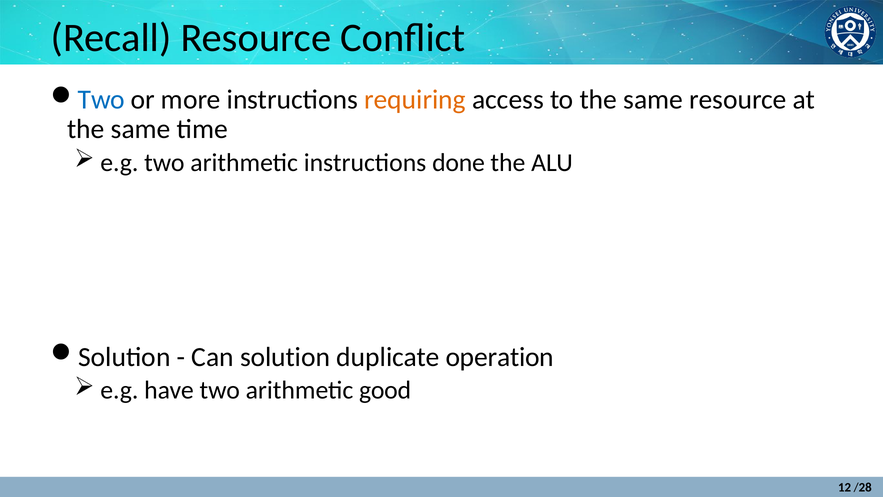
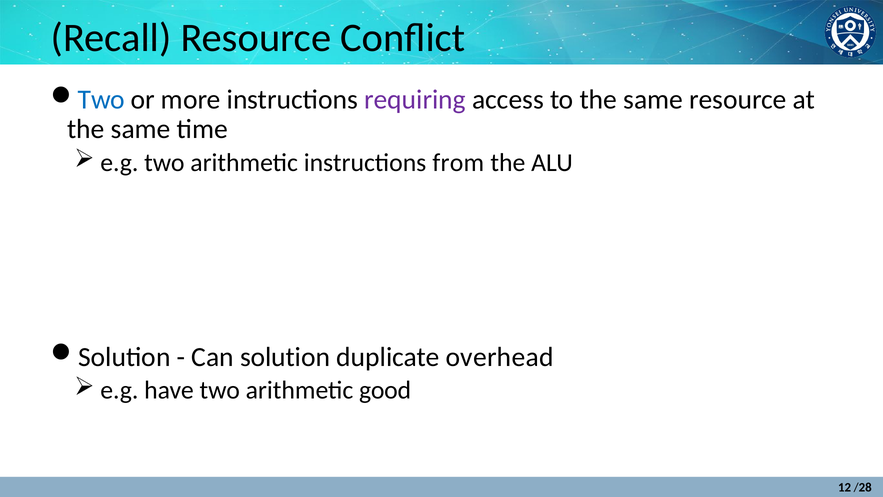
requiring colour: orange -> purple
done: done -> from
operation: operation -> overhead
